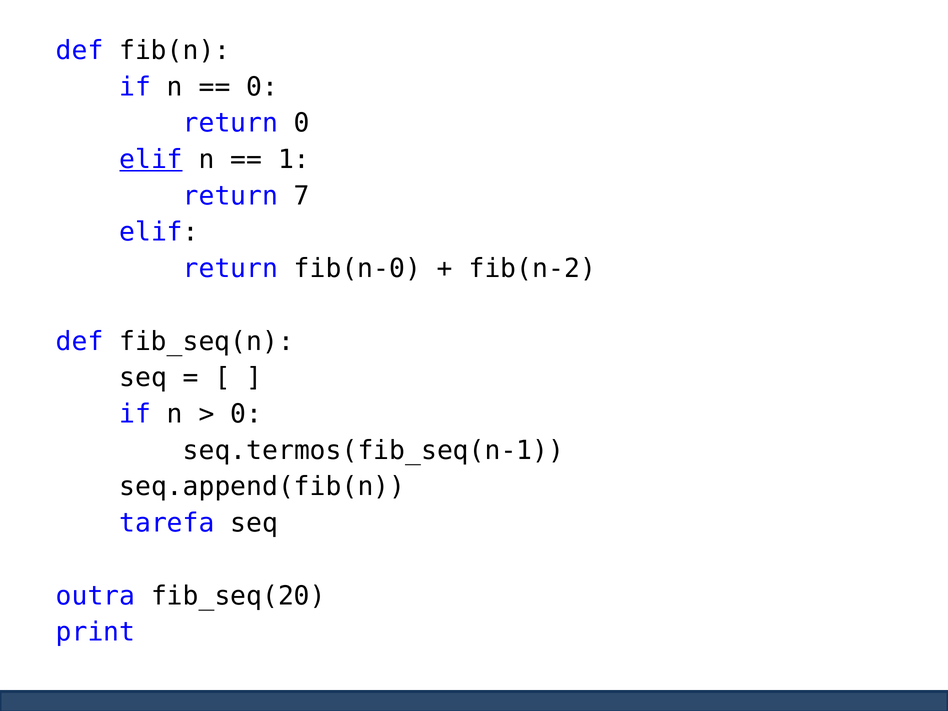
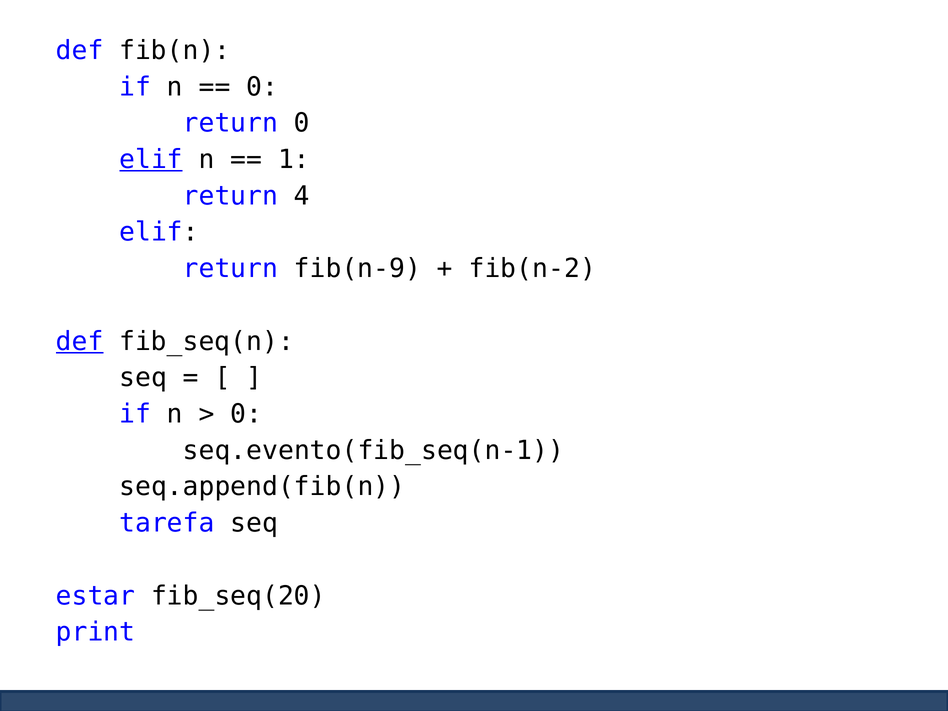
7: 7 -> 4
fib(n-0: fib(n-0 -> fib(n-9
def at (80, 341) underline: none -> present
seq.termos(fib_seq(n-1: seq.termos(fib_seq(n-1 -> seq.evento(fib_seq(n-1
outra: outra -> estar
